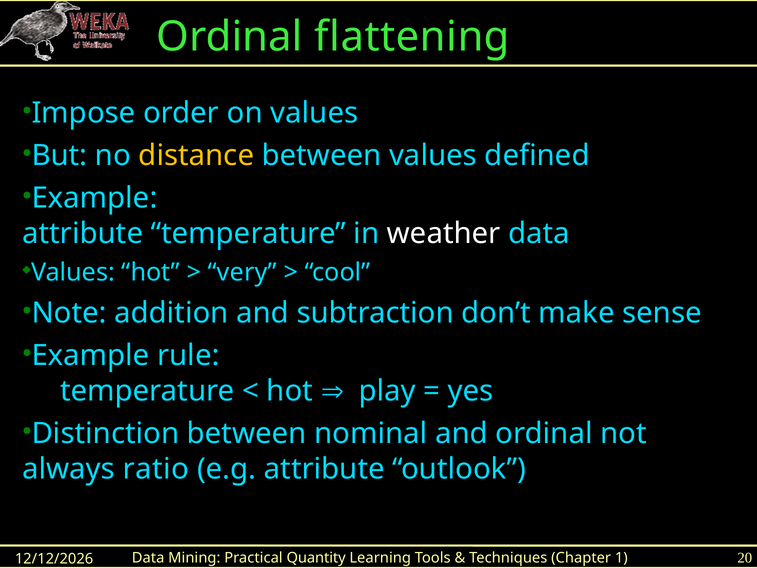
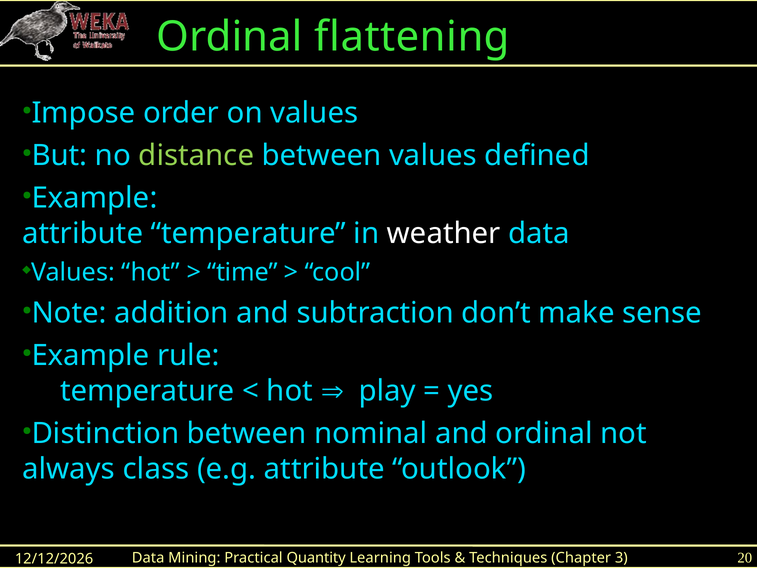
distance colour: yellow -> light green
very: very -> time
ratio: ratio -> class
1: 1 -> 3
